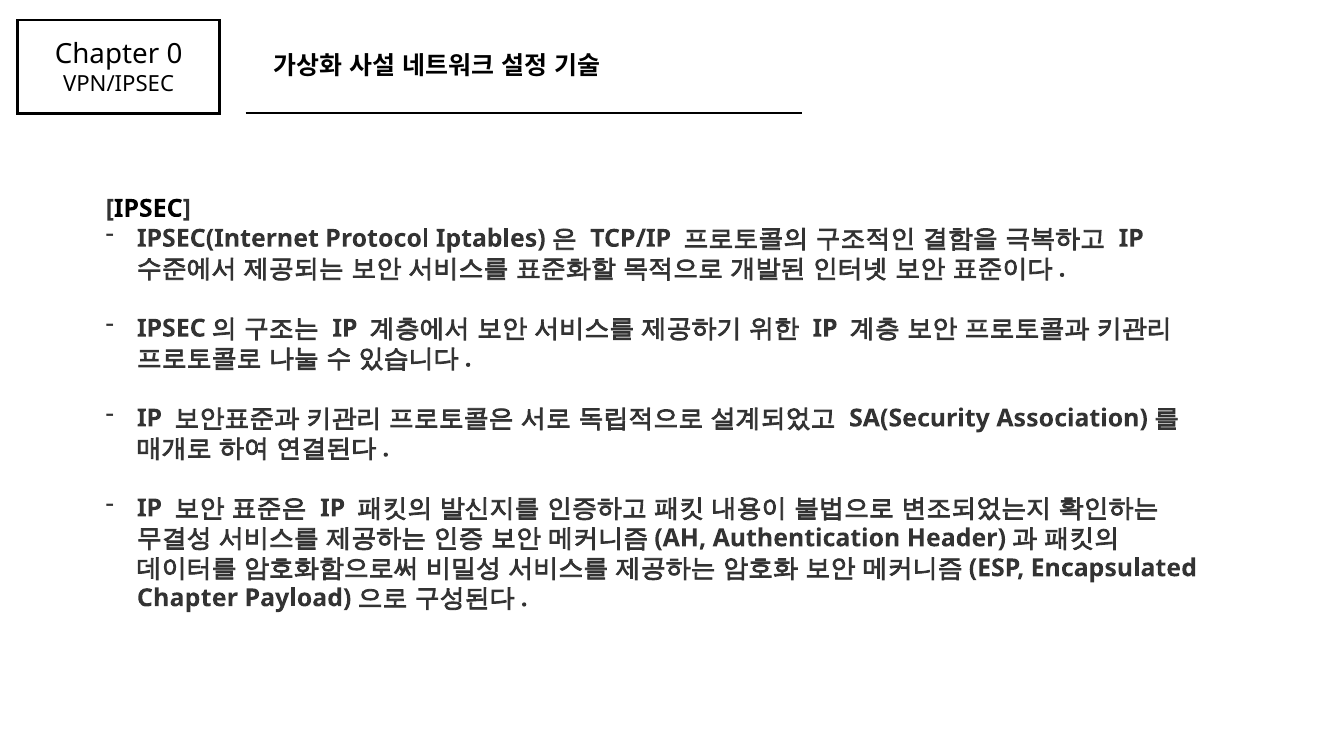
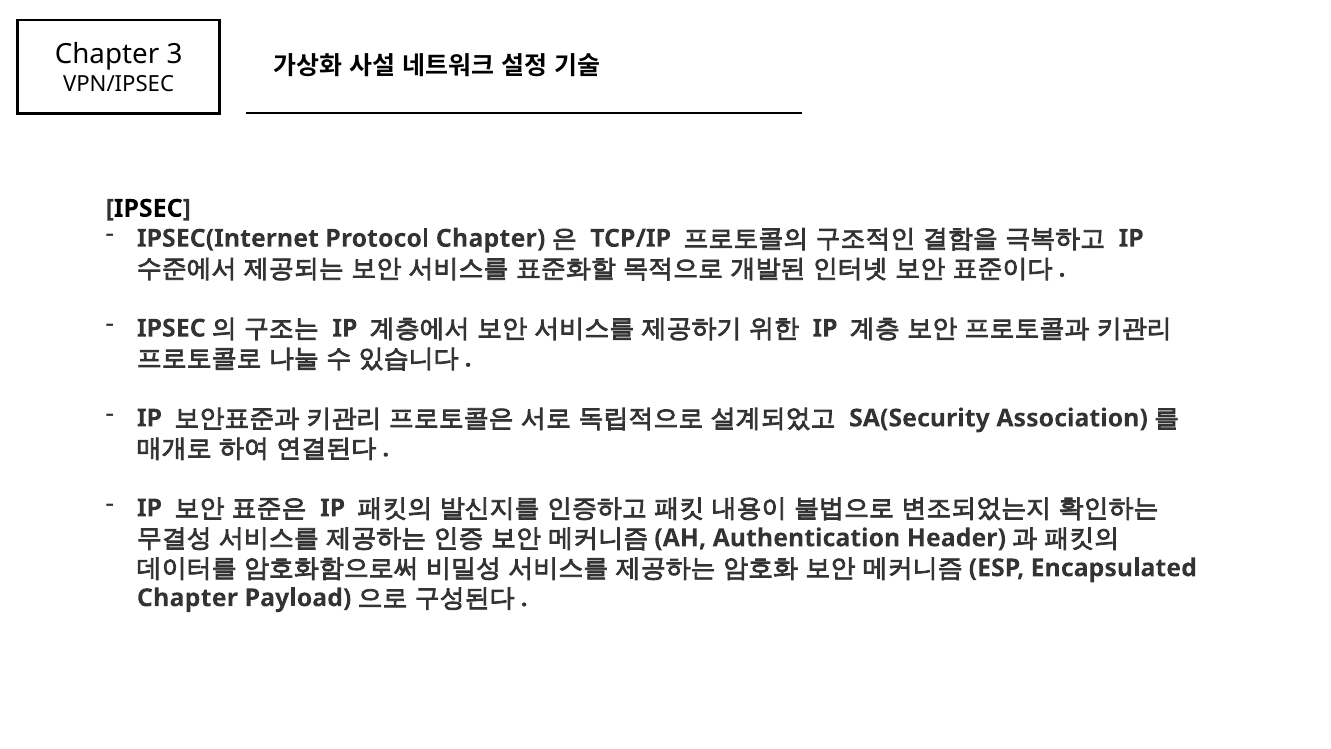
0: 0 -> 3
Protocol Iptables: Iptables -> Chapter
